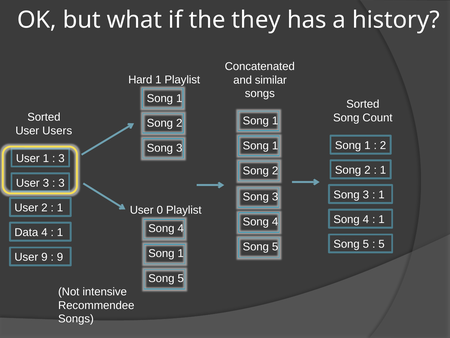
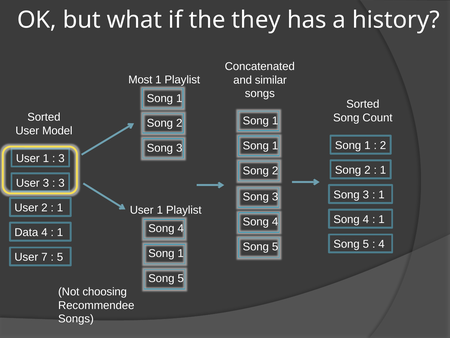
Hard: Hard -> Most
Users: Users -> Model
0 at (160, 210): 0 -> 1
5 at (381, 244): 5 -> 4
User 9: 9 -> 7
9 at (60, 257): 9 -> 5
intensive: intensive -> choosing
